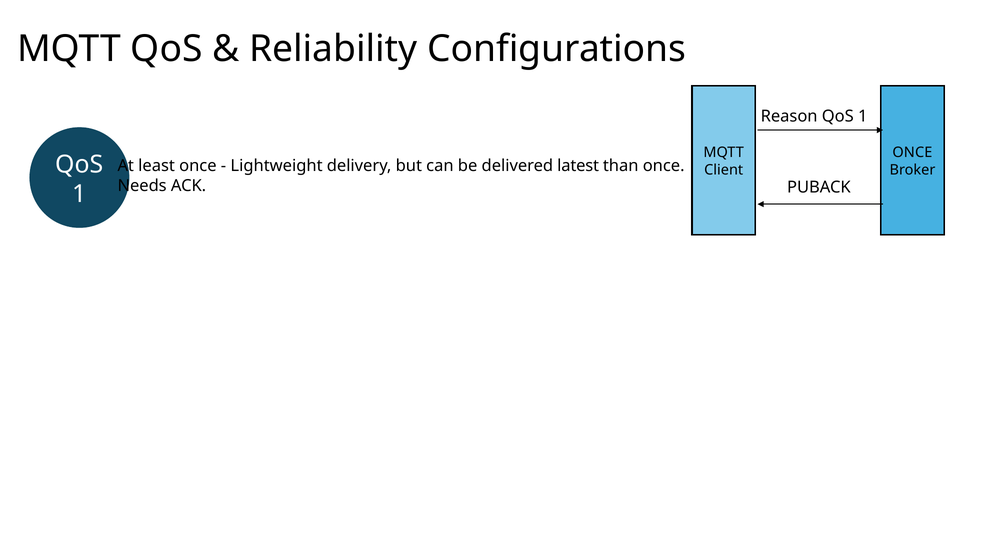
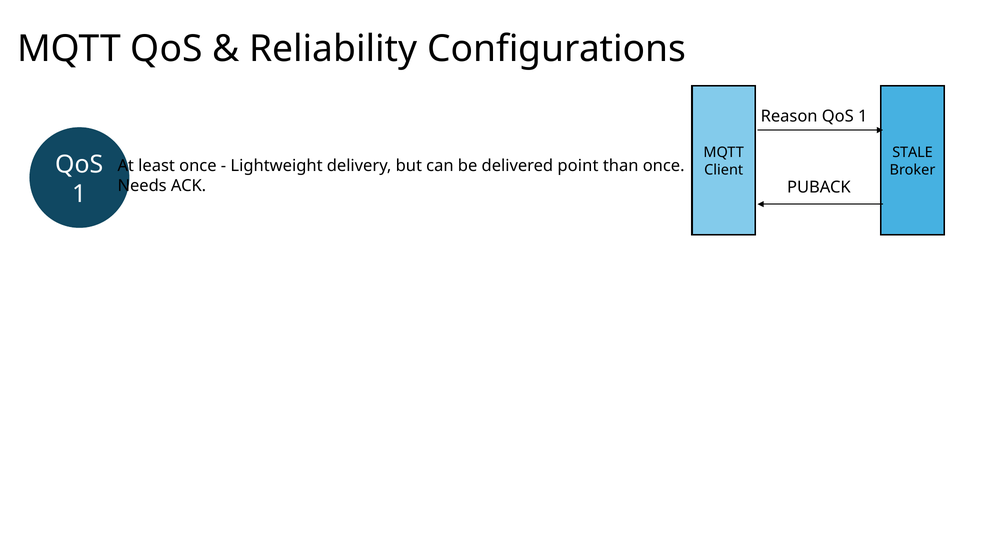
ONCE at (912, 152): ONCE -> STALE
latest: latest -> point
